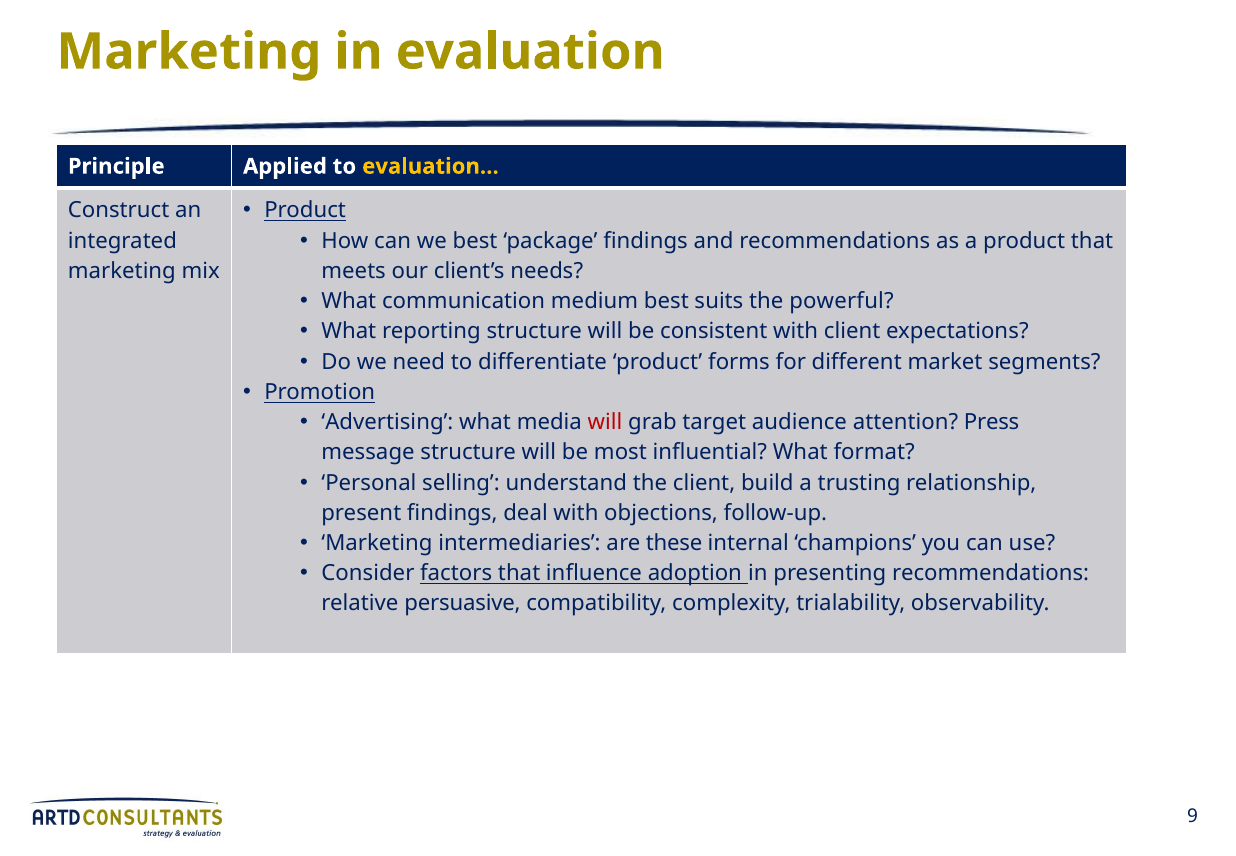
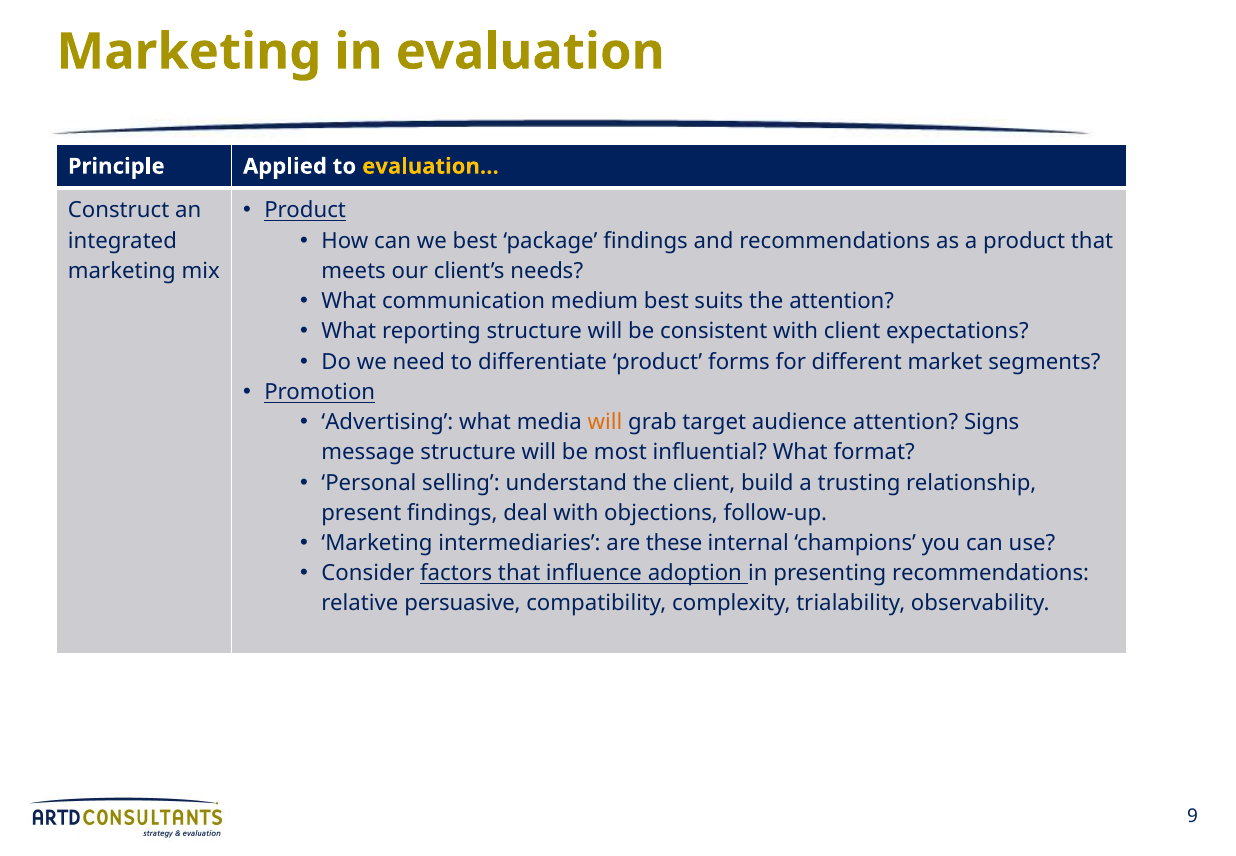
the powerful: powerful -> attention
will at (605, 422) colour: red -> orange
Press: Press -> Signs
